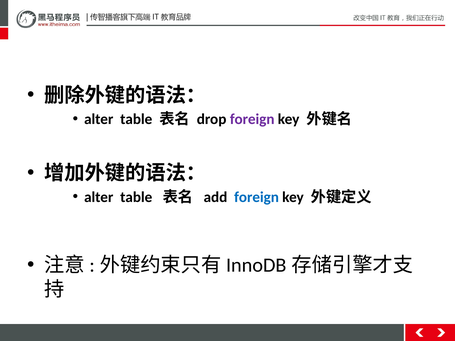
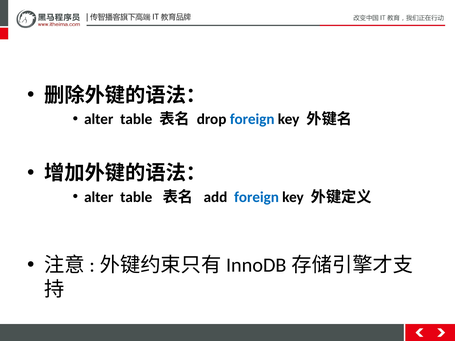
foreign at (252, 119) colour: purple -> blue
